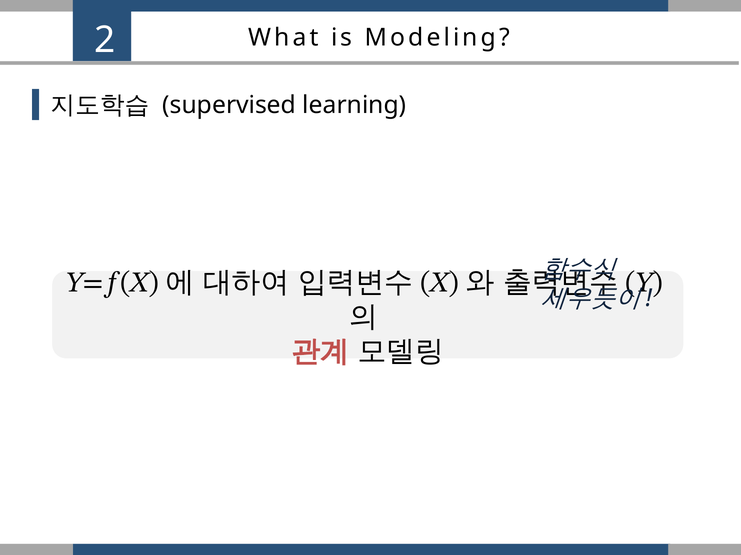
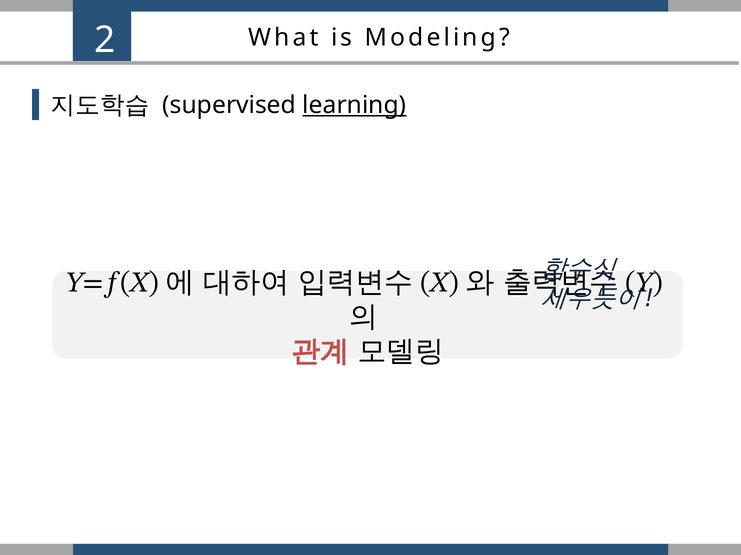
learning underline: none -> present
